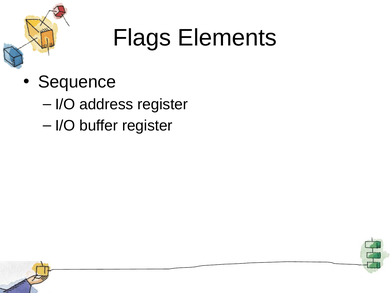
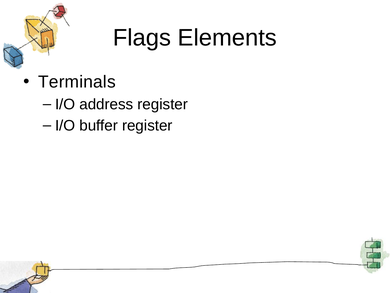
Sequence: Sequence -> Terminals
